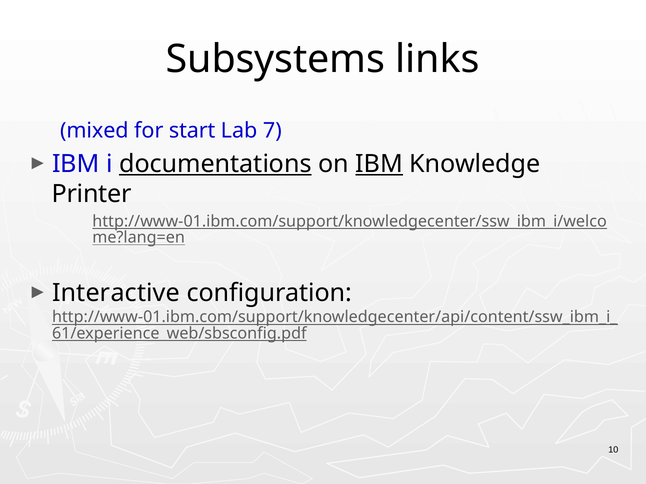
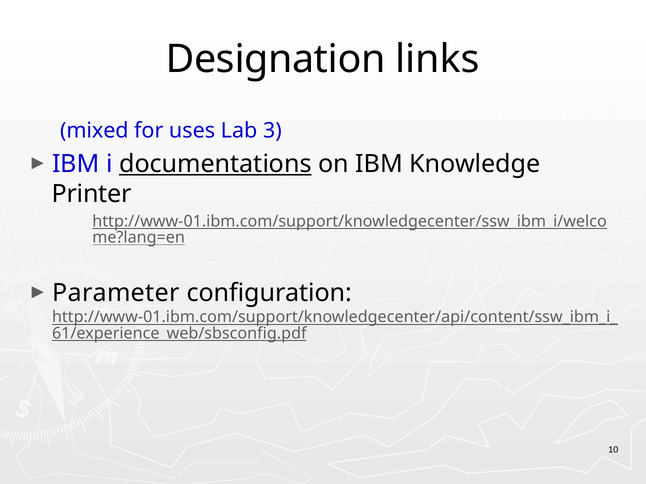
Subsystems: Subsystems -> Designation
start: start -> uses
7: 7 -> 3
IBM at (379, 164) underline: present -> none
Interactive: Interactive -> Parameter
